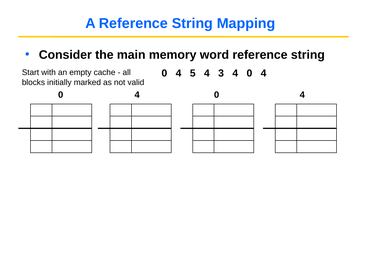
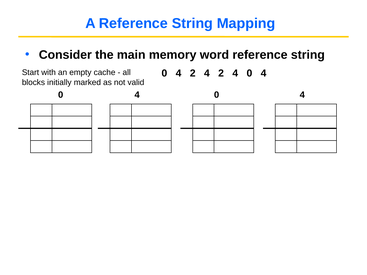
0 4 5: 5 -> 2
3 at (221, 73): 3 -> 2
